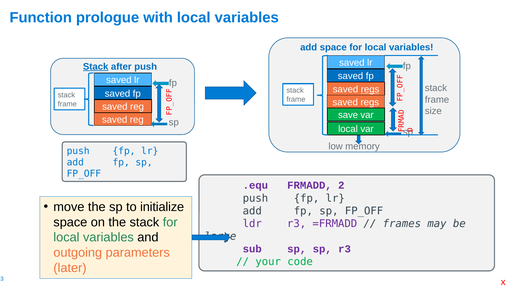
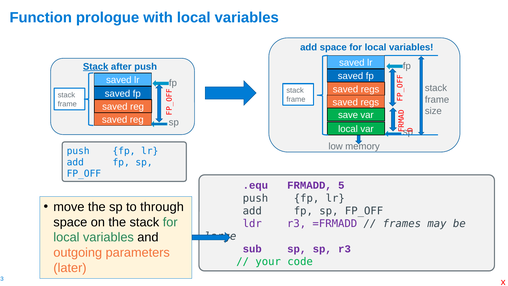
regs at (370, 89) underline: present -> none
2: 2 -> 5
initialize: initialize -> through
